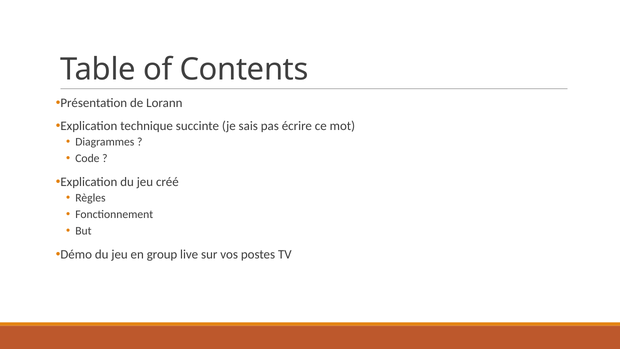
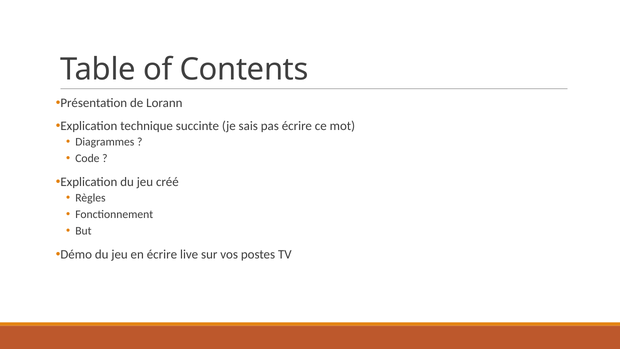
en group: group -> écrire
